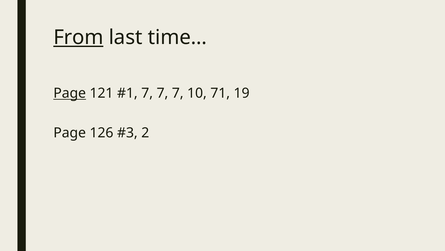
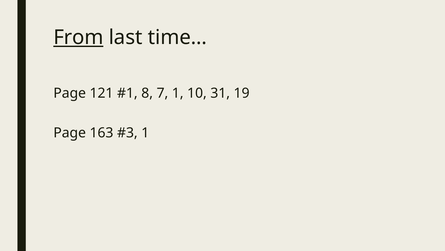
Page at (70, 93) underline: present -> none
7 at (147, 93): 7 -> 8
7 at (178, 93): 7 -> 1
71: 71 -> 31
126: 126 -> 163
2 at (145, 132): 2 -> 1
